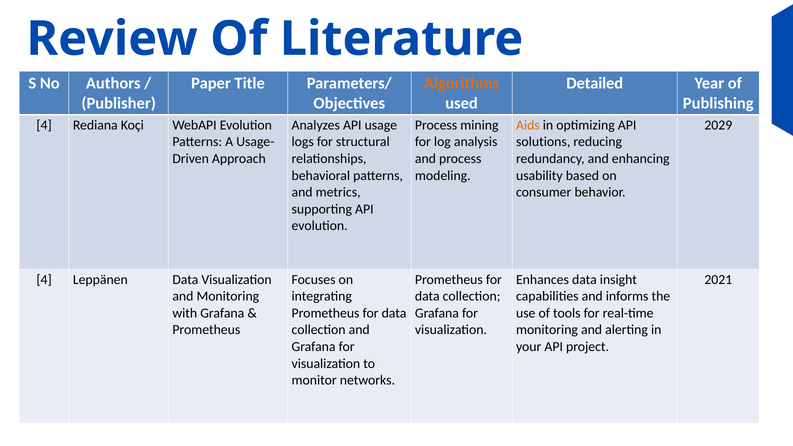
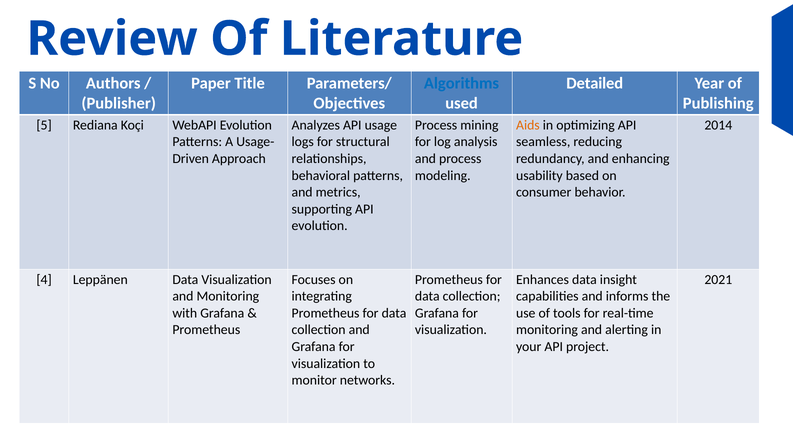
Algorithms colour: orange -> blue
4 at (44, 125): 4 -> 5
2029: 2029 -> 2014
solutions: solutions -> seamless
